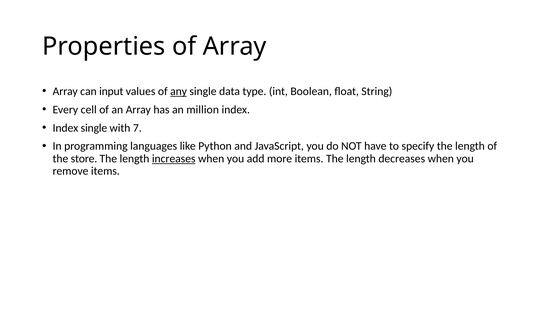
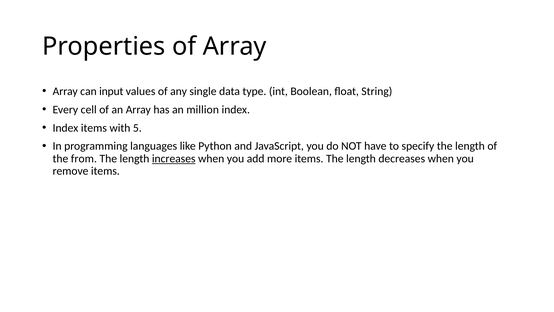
any underline: present -> none
Index single: single -> items
7: 7 -> 5
store: store -> from
